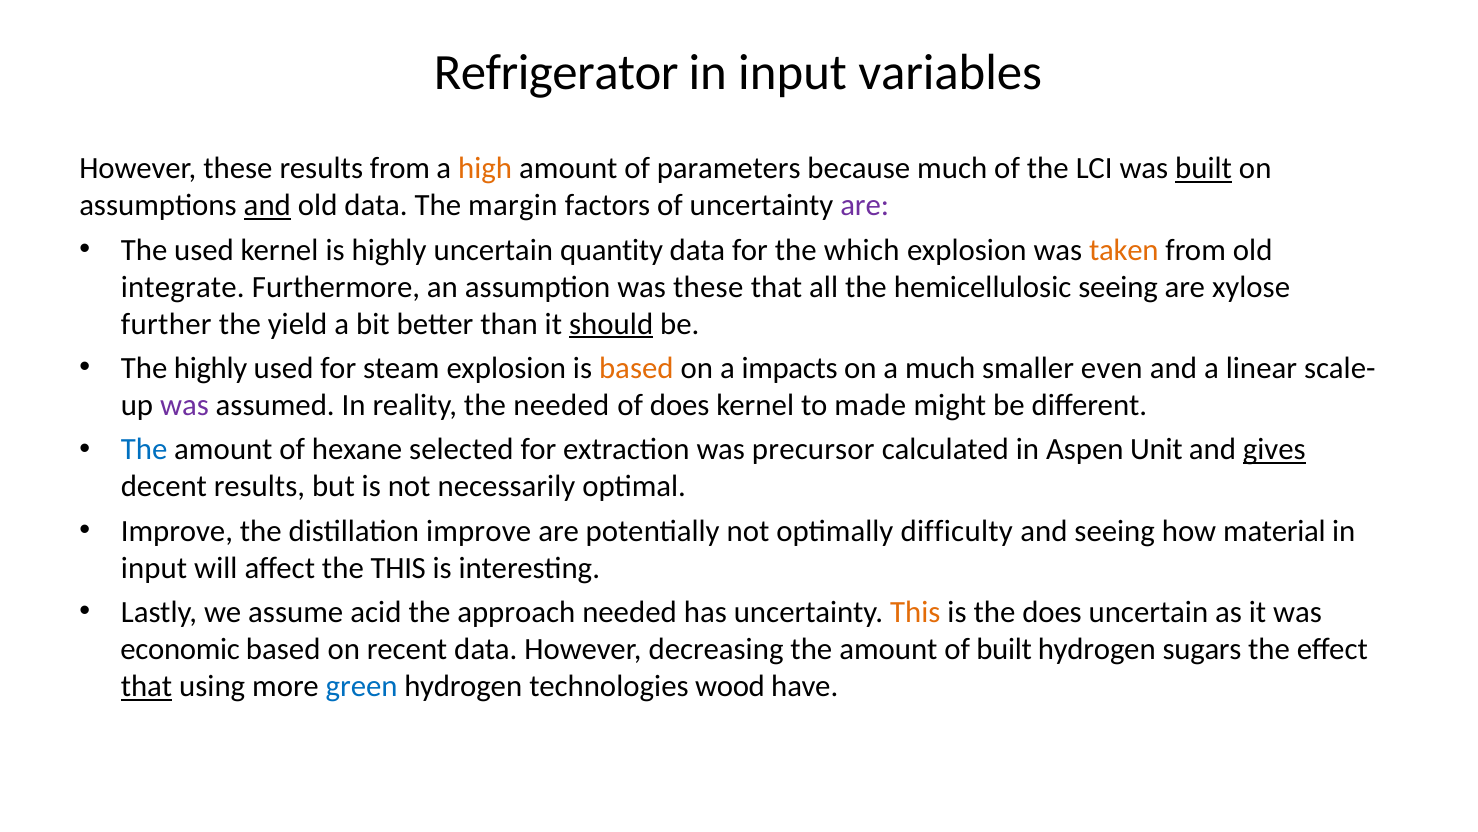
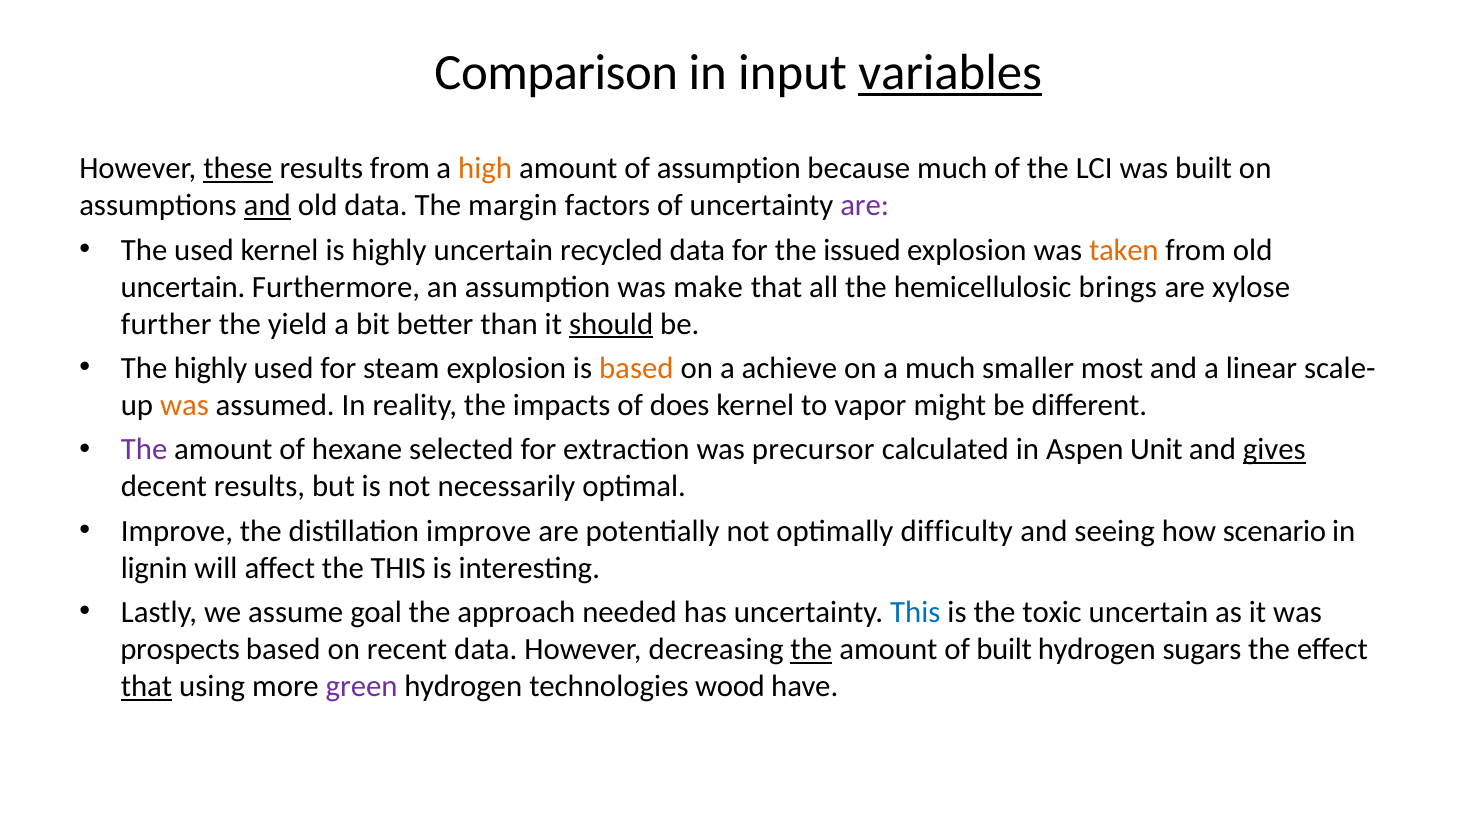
Refrigerator: Refrigerator -> Comparison
variables underline: none -> present
these at (238, 169) underline: none -> present
of parameters: parameters -> assumption
built at (1204, 169) underline: present -> none
quantity: quantity -> recycled
which: which -> issued
integrate at (183, 287): integrate -> uncertain
was these: these -> make
hemicellulosic seeing: seeing -> brings
impacts: impacts -> achieve
even: even -> most
was at (185, 405) colour: purple -> orange
the needed: needed -> impacts
made: made -> vapor
The at (144, 450) colour: blue -> purple
material: material -> scenario
input at (154, 568): input -> lignin
acid: acid -> goal
This at (915, 612) colour: orange -> blue
the does: does -> toxic
economic: economic -> prospects
the at (811, 649) underline: none -> present
green colour: blue -> purple
